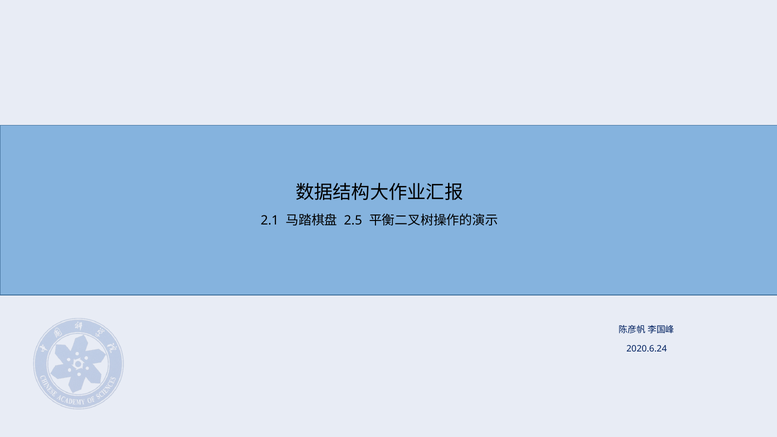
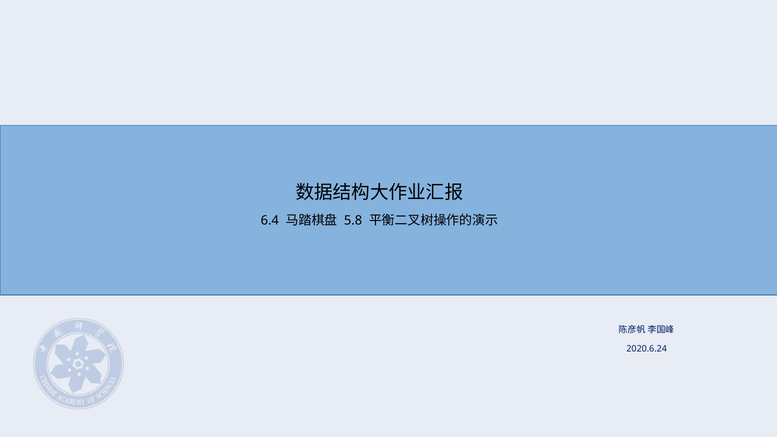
2.1: 2.1 -> 6.4
2.5: 2.5 -> 5.8
